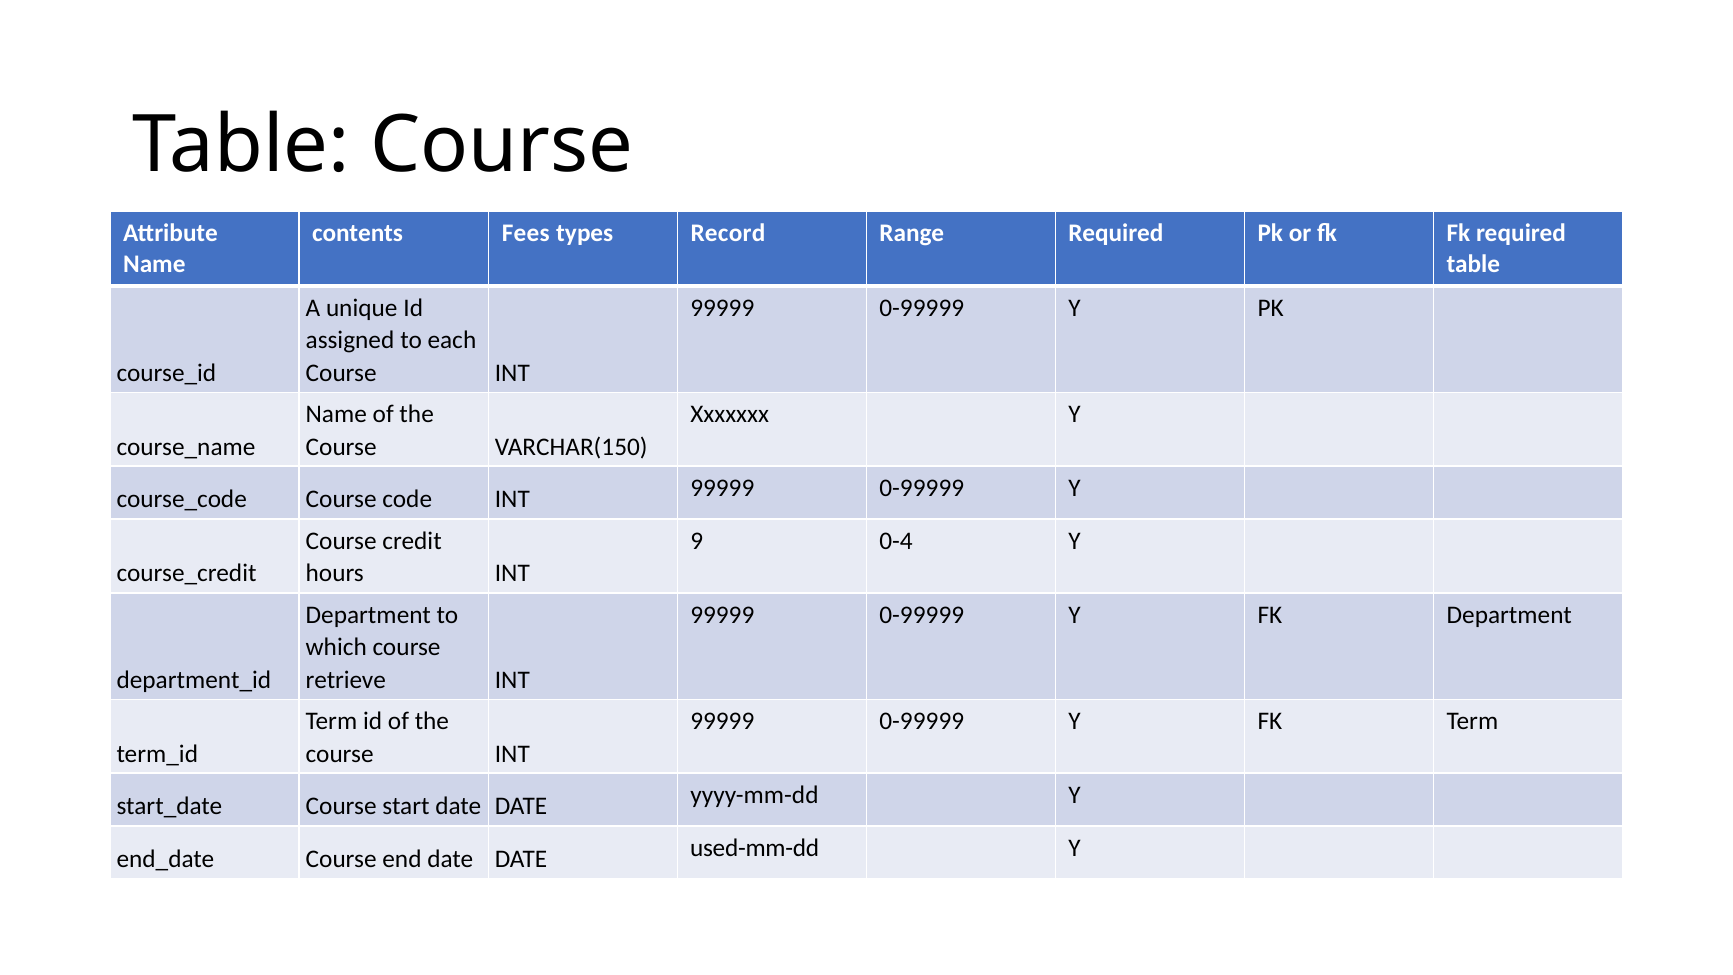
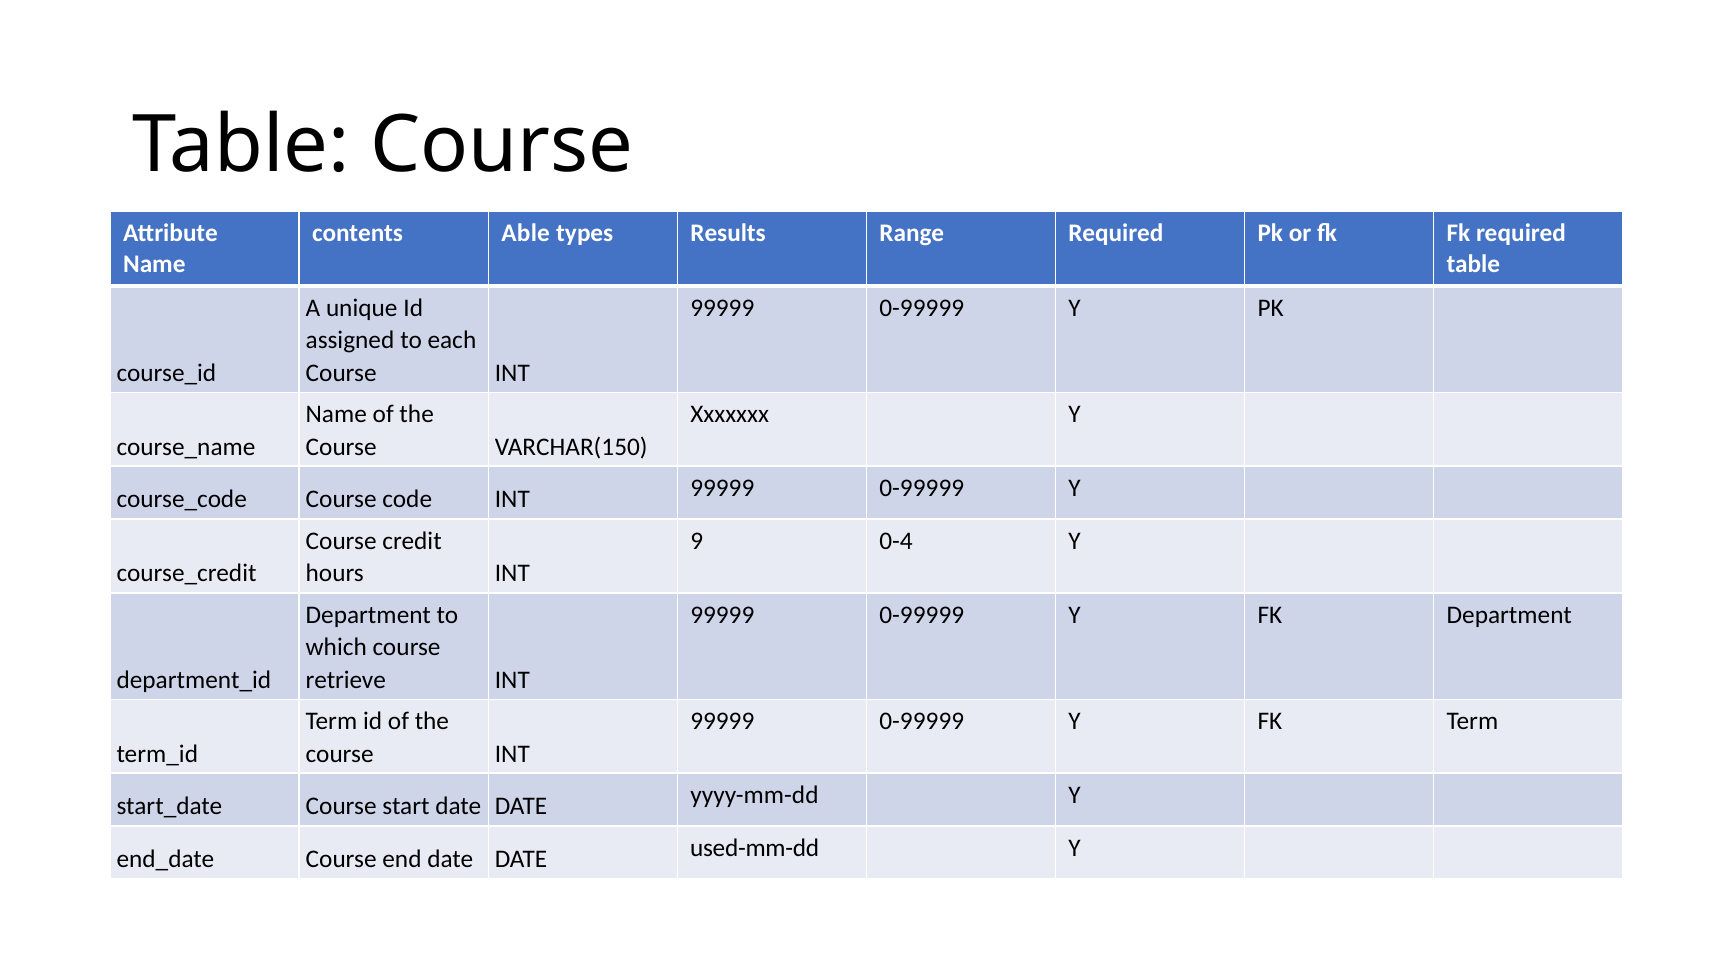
Fees: Fees -> Able
Record: Record -> Results
